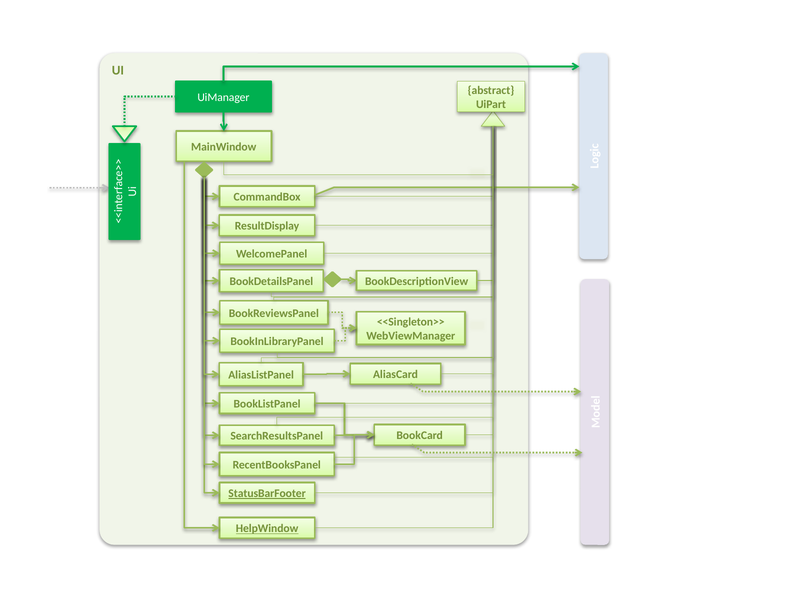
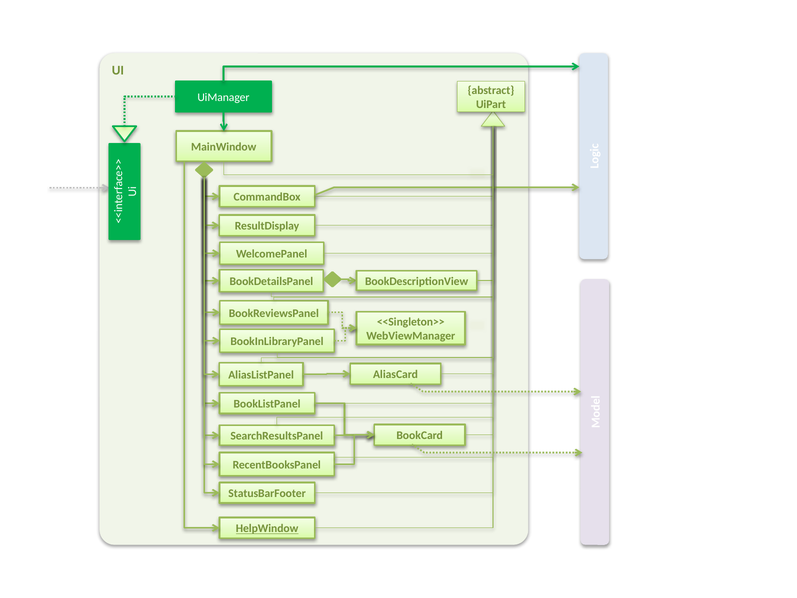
StatusBarFooter underline: present -> none
